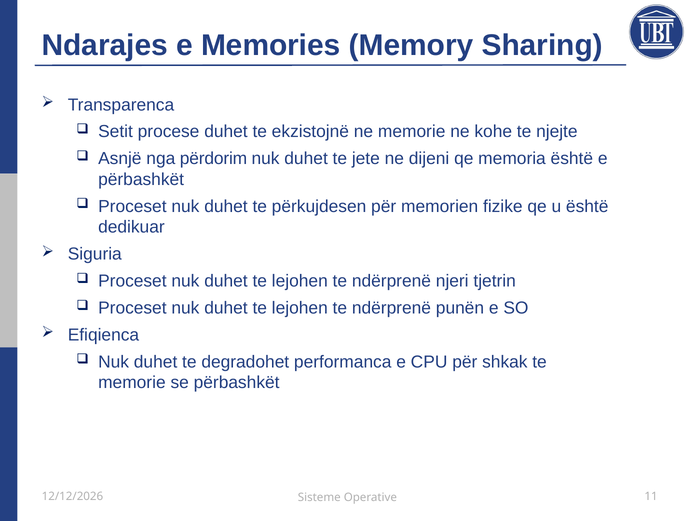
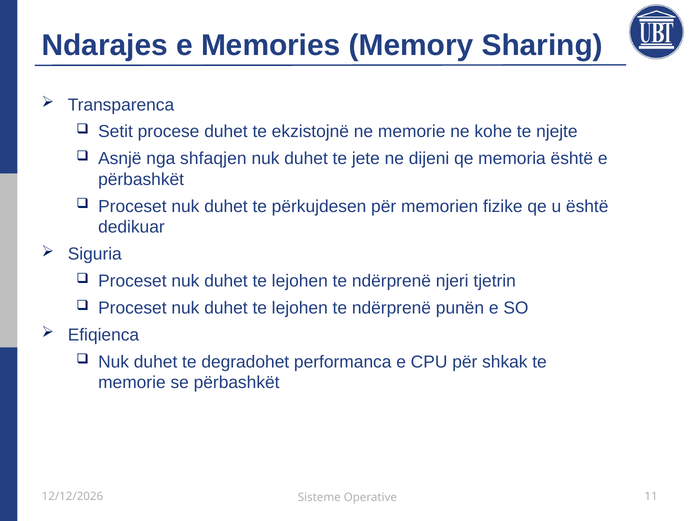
përdorim: përdorim -> shfaqjen
